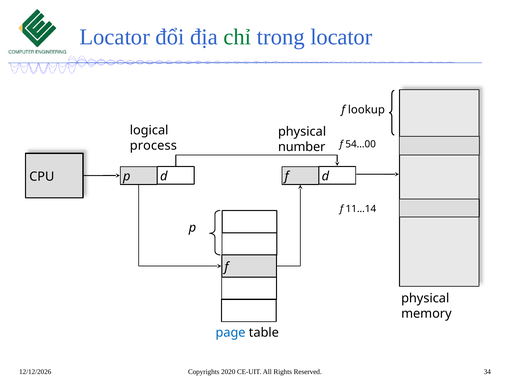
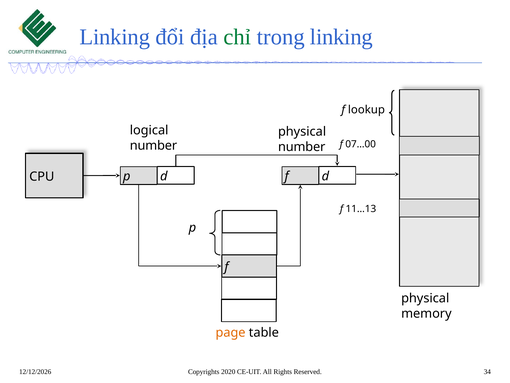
Locator at (115, 37): Locator -> Linking
trong locator: locator -> linking
54…00: 54…00 -> 07…00
process at (153, 145): process -> number
11…14: 11…14 -> 11…13
page colour: blue -> orange
